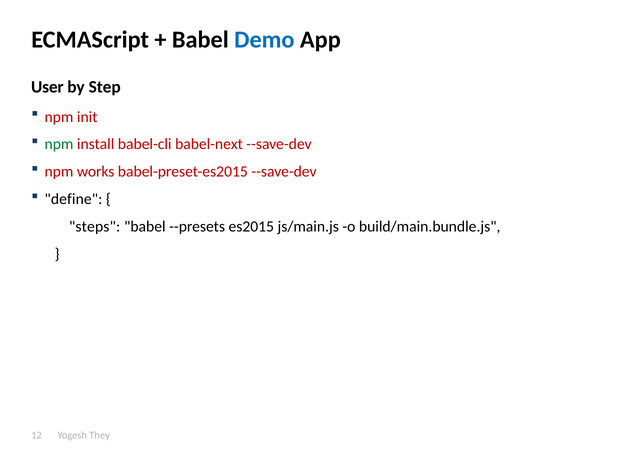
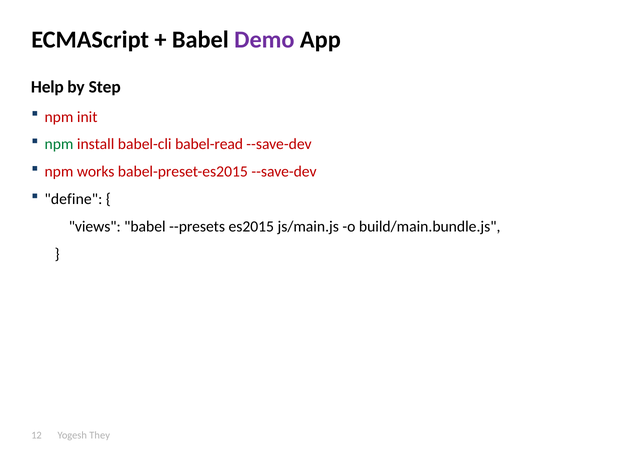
Demo colour: blue -> purple
User: User -> Help
babel-next: babel-next -> babel-read
steps: steps -> views
